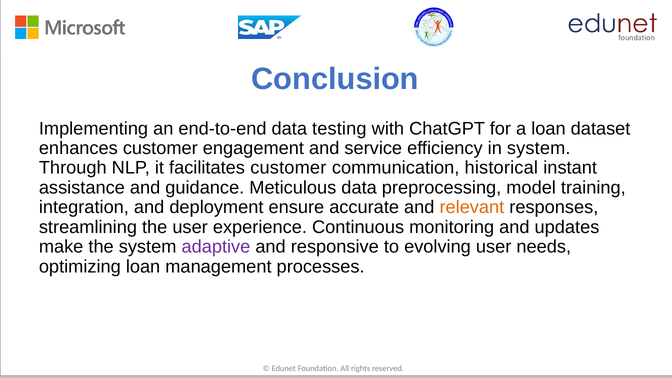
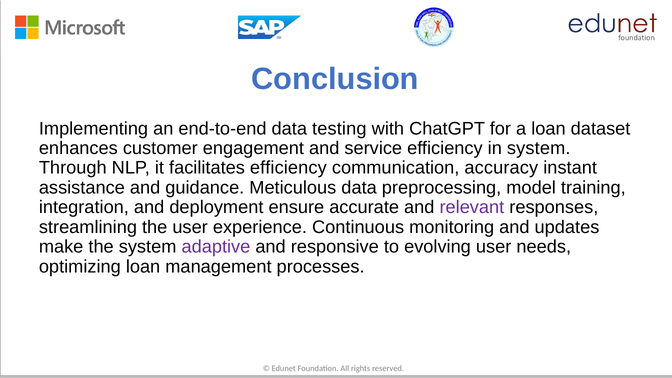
facilitates customer: customer -> efficiency
historical: historical -> accuracy
relevant colour: orange -> purple
